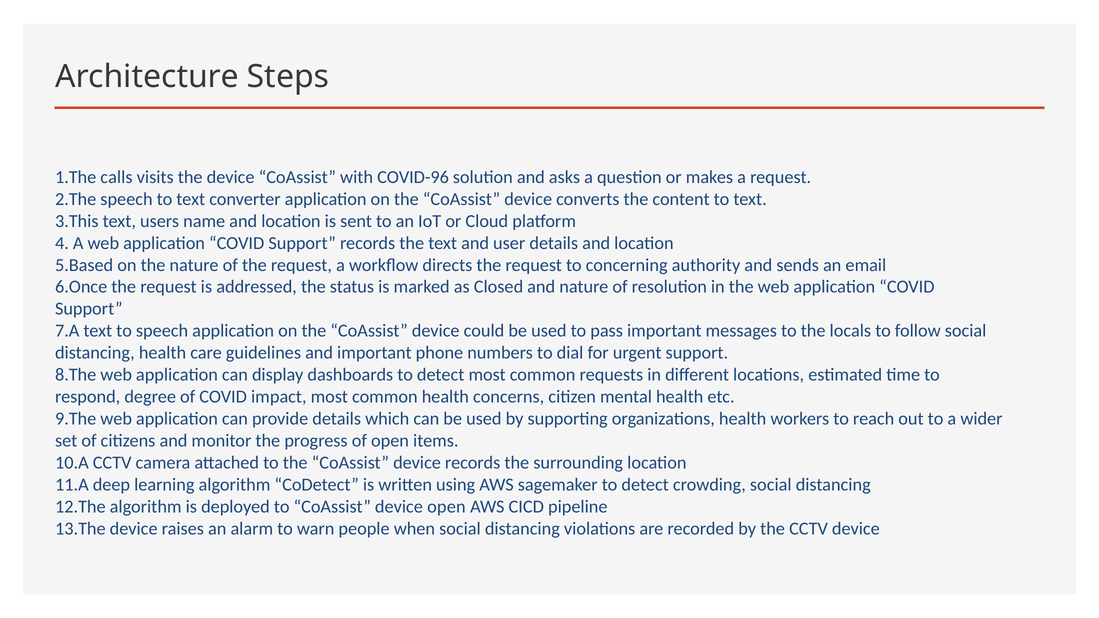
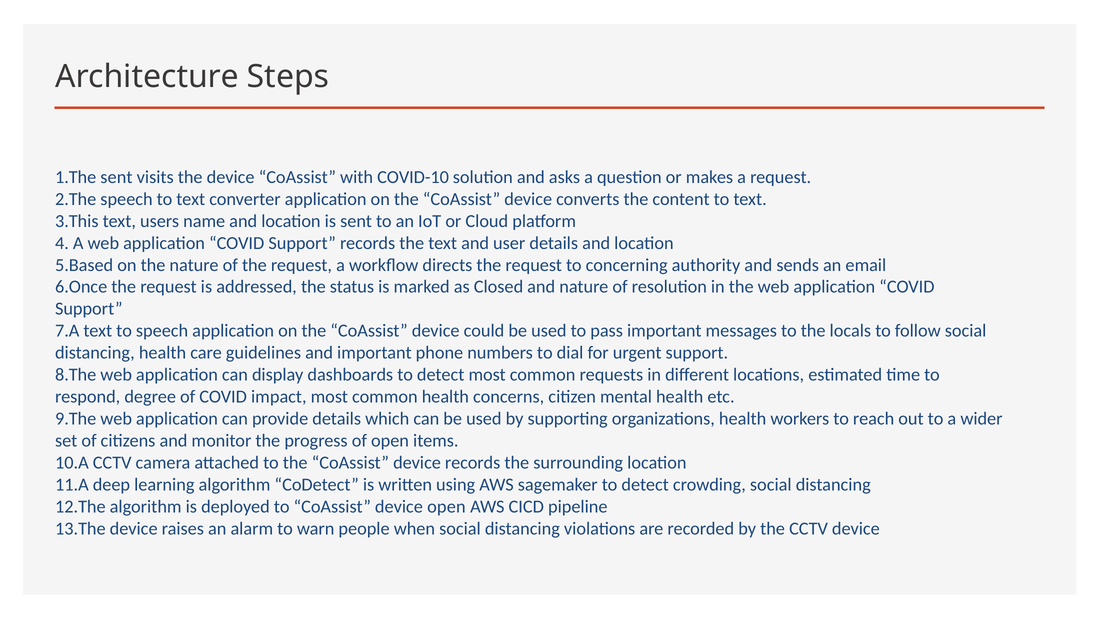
calls at (116, 177): calls -> sent
COVID-96: COVID-96 -> COVID-10
